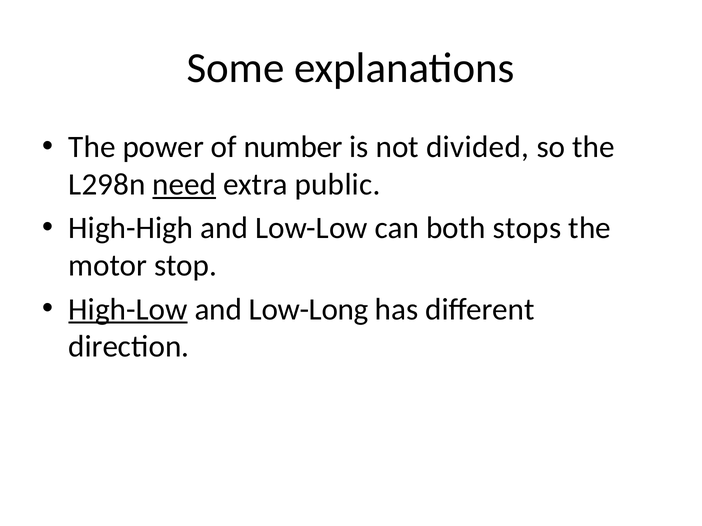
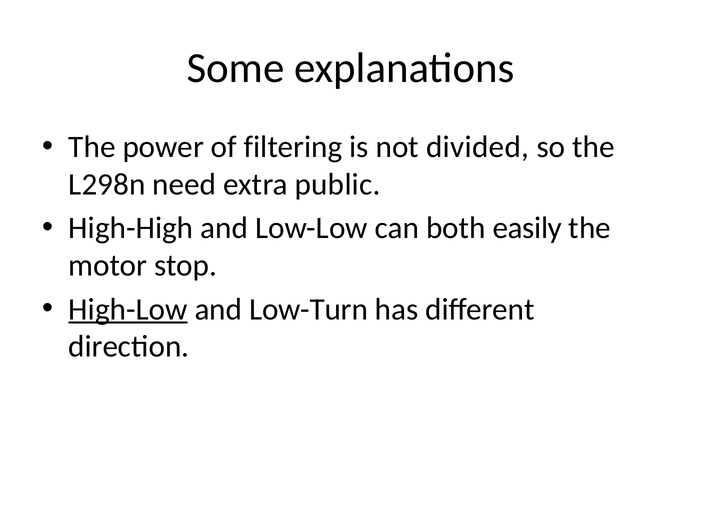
number: number -> filtering
need underline: present -> none
stops: stops -> easily
Low-Long: Low-Long -> Low-Turn
